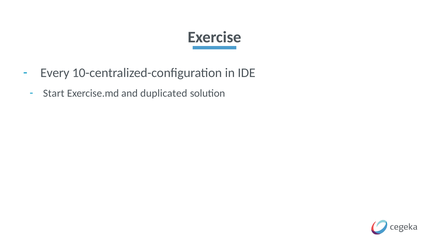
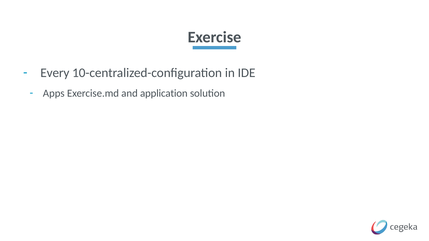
Start: Start -> Apps
duplicated: duplicated -> application
